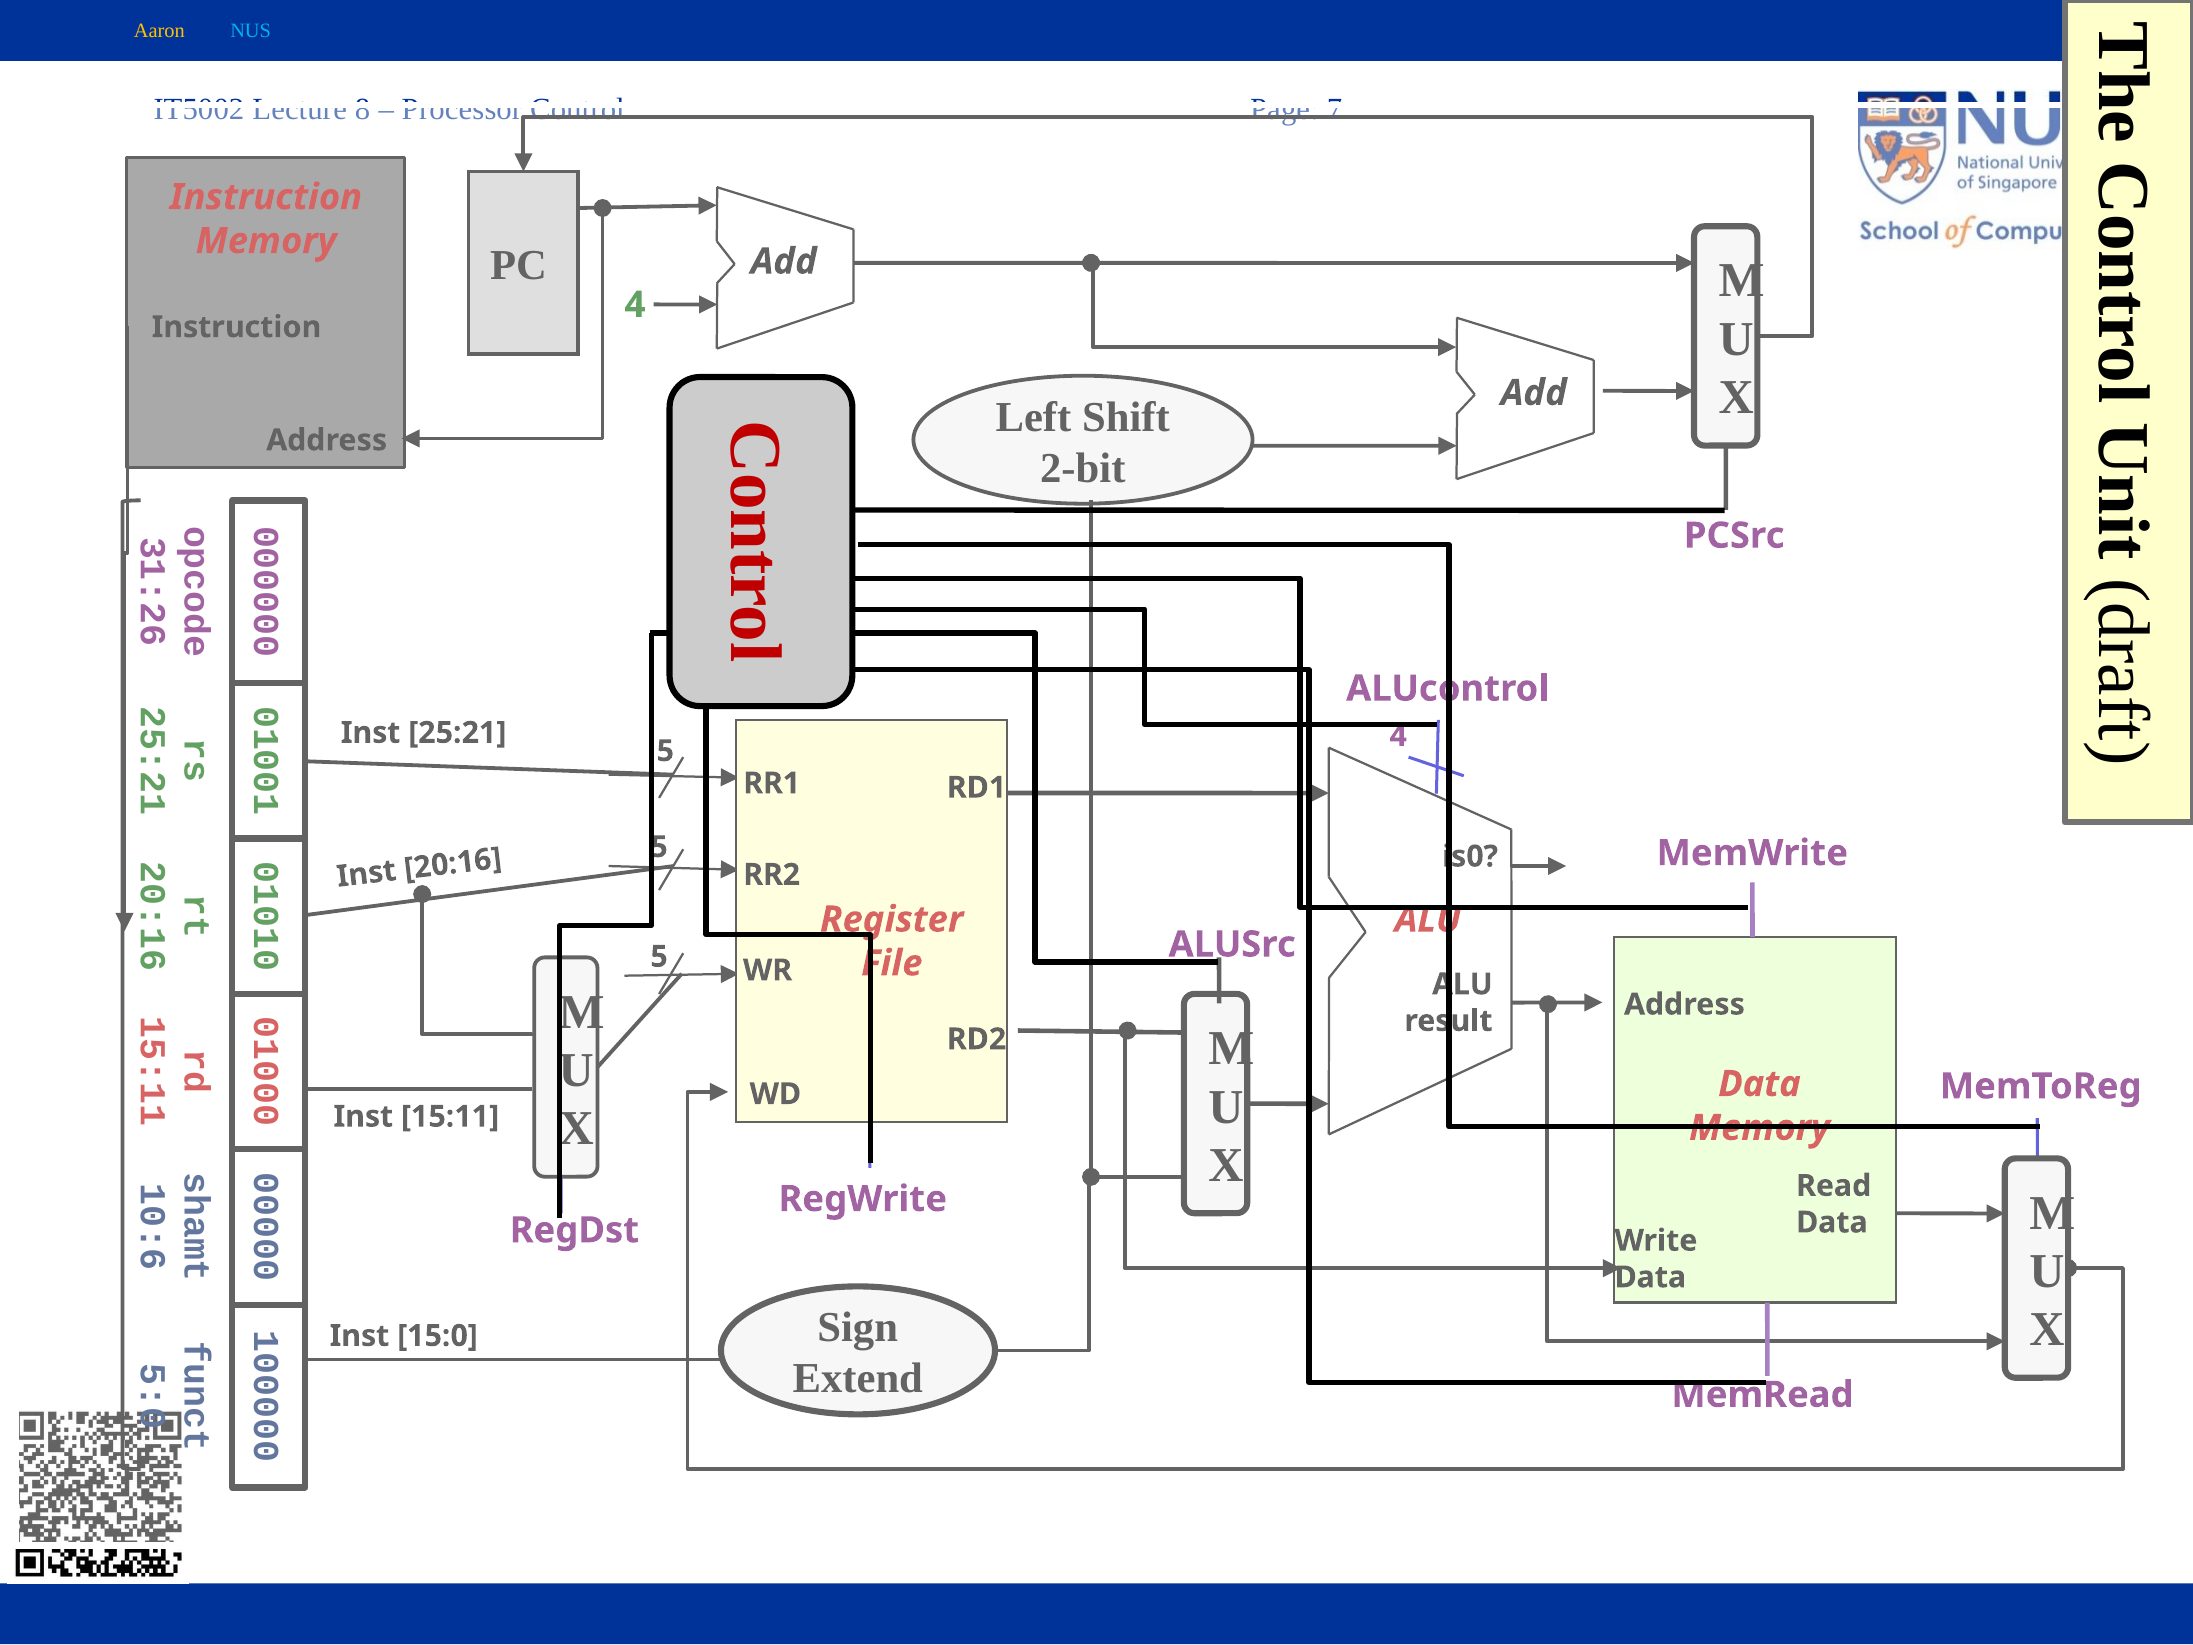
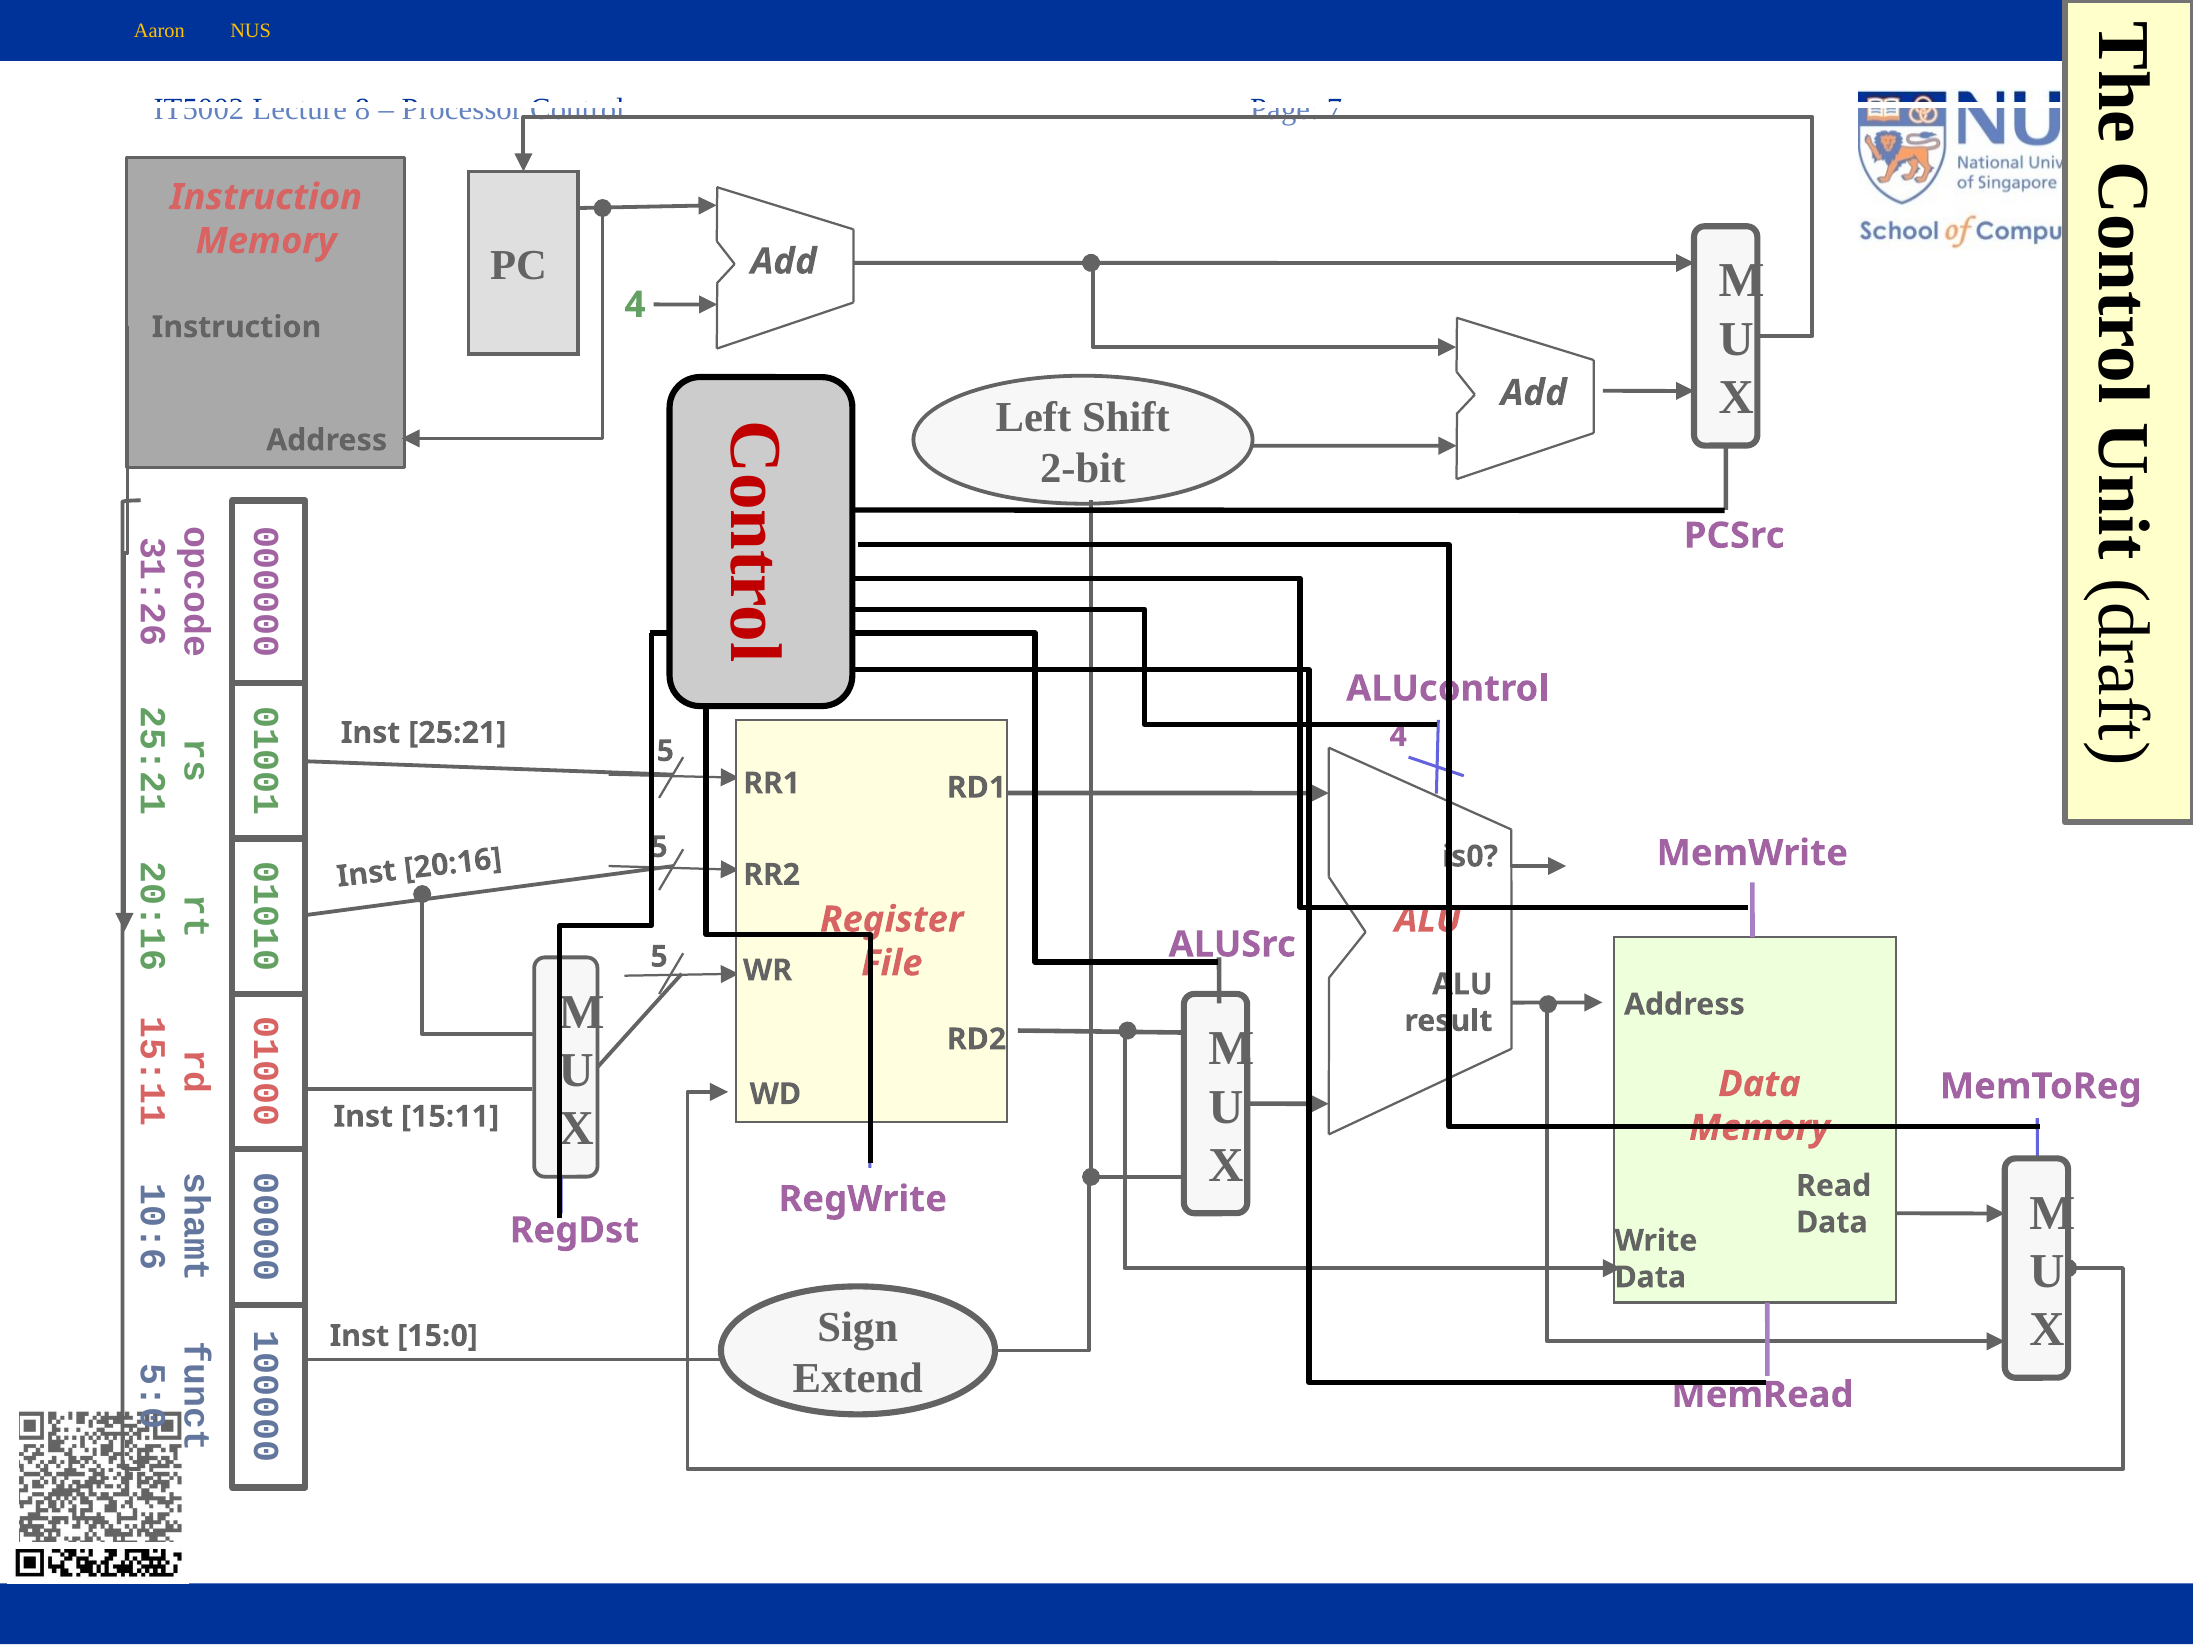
NUS colour: light blue -> yellow
